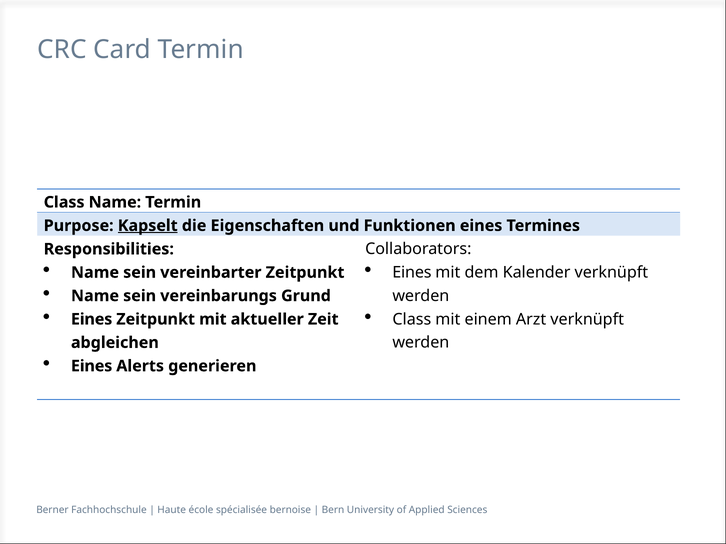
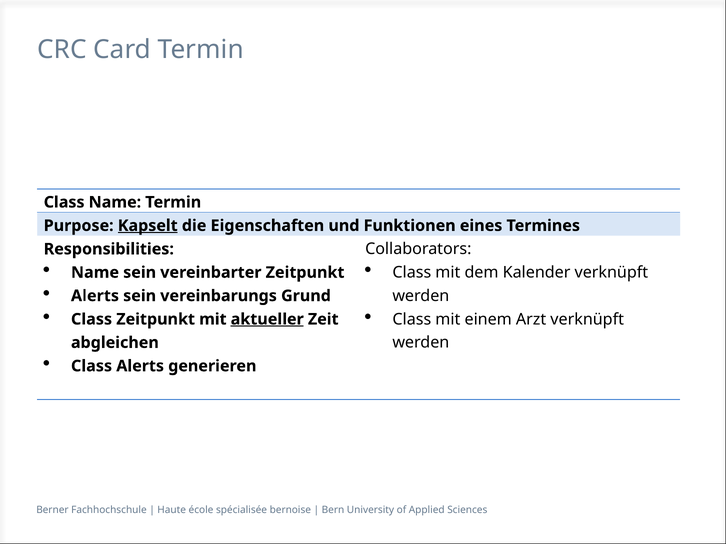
Eines at (412, 273): Eines -> Class
Name at (95, 296): Name -> Alerts
Eines at (92, 320): Eines -> Class
aktueller underline: none -> present
Eines at (92, 366): Eines -> Class
